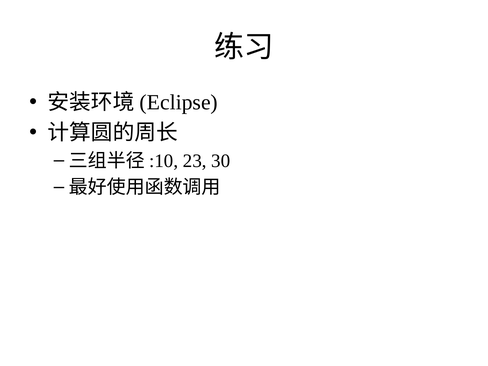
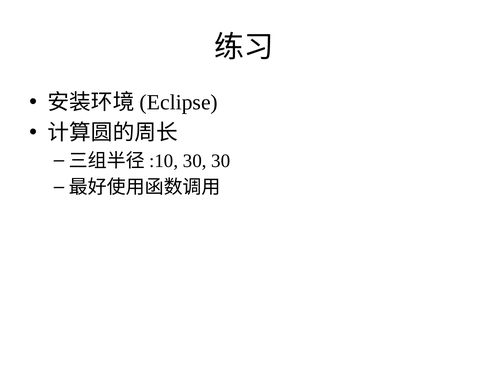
23 at (195, 161): 23 -> 30
